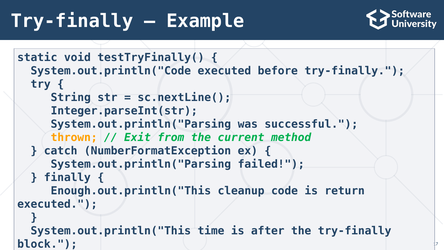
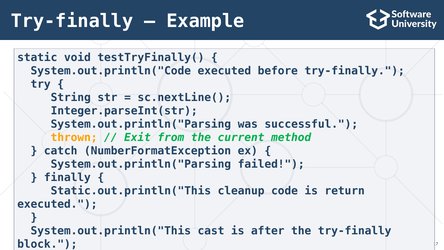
Enough.out.println("This: Enough.out.println("This -> Static.out.println("This
time: time -> cast
